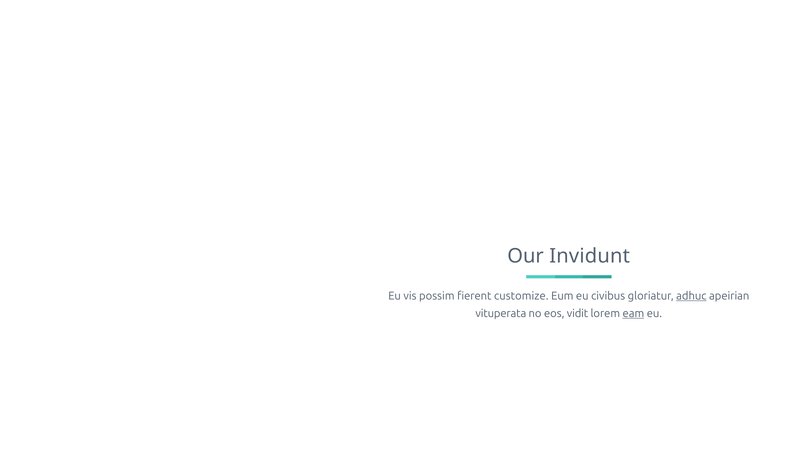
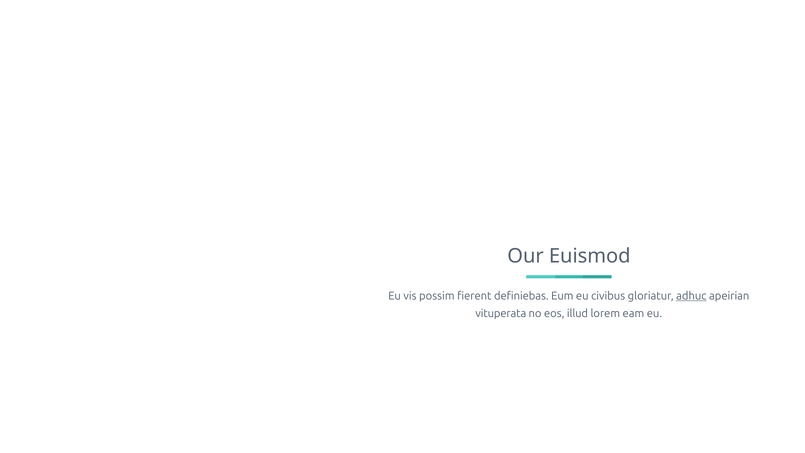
Invidunt: Invidunt -> Euismod
customize: customize -> definiebas
vidit: vidit -> illud
eam underline: present -> none
